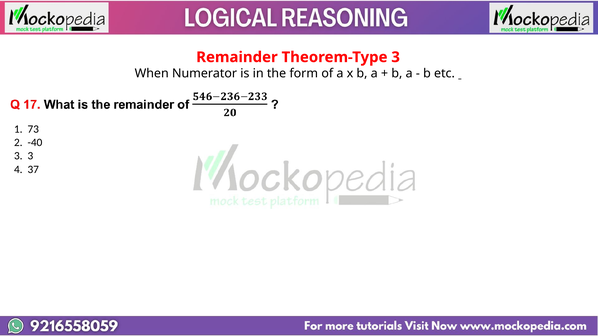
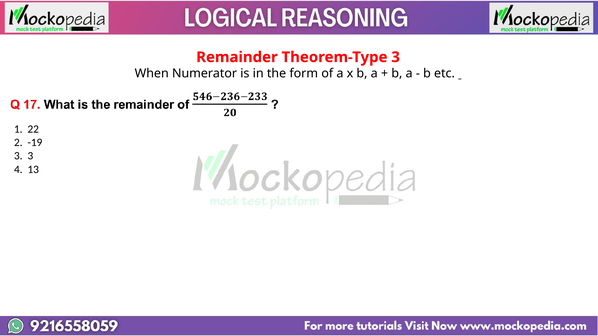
73: 73 -> 22
-40: -40 -> -19
37: 37 -> 13
